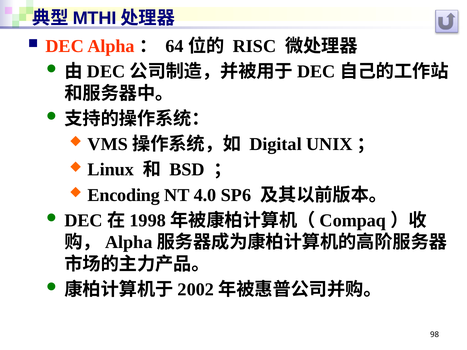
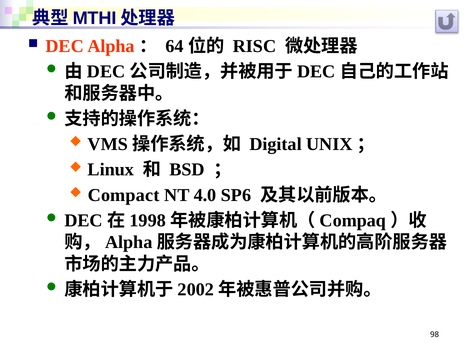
Encoding: Encoding -> Compact
